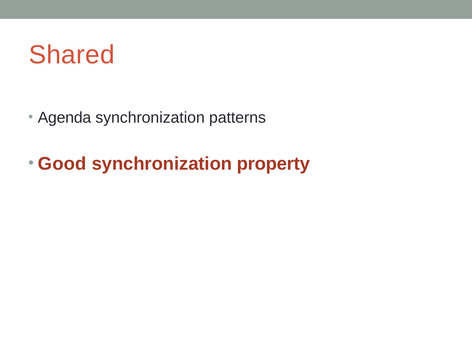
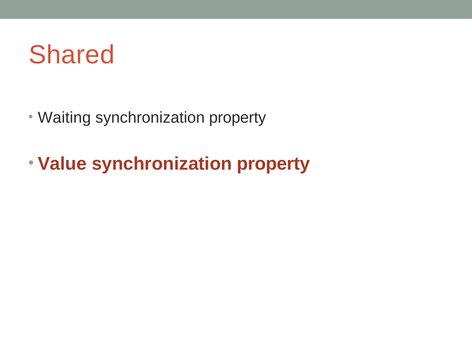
Agenda: Agenda -> Waiting
patterns at (238, 118): patterns -> property
Good: Good -> Value
